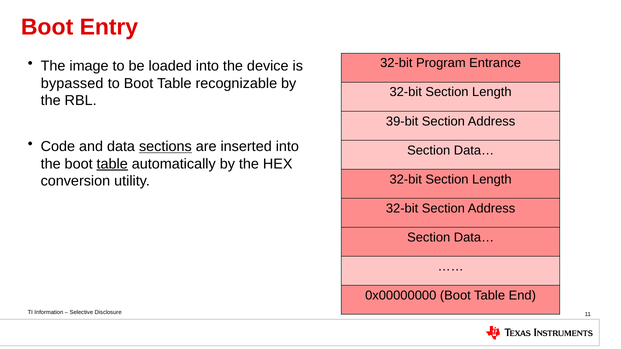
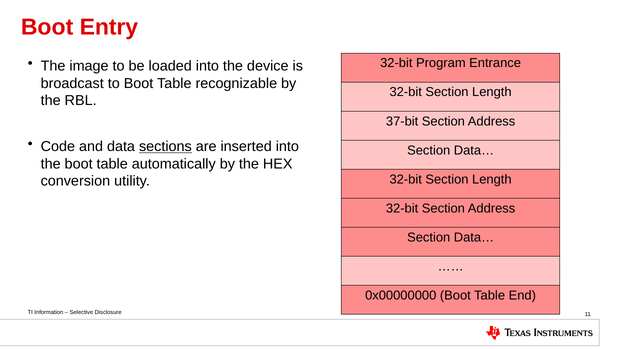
bypassed: bypassed -> broadcast
39-bit: 39-bit -> 37-bit
table at (112, 164) underline: present -> none
